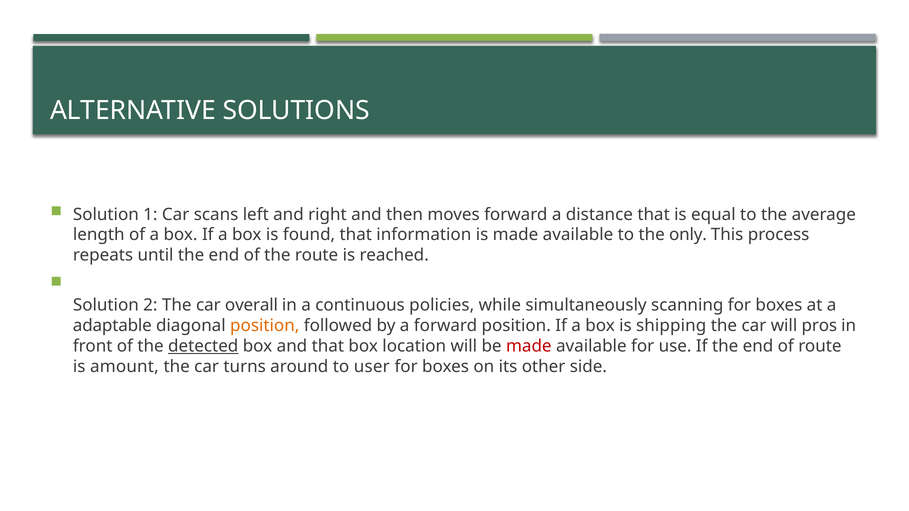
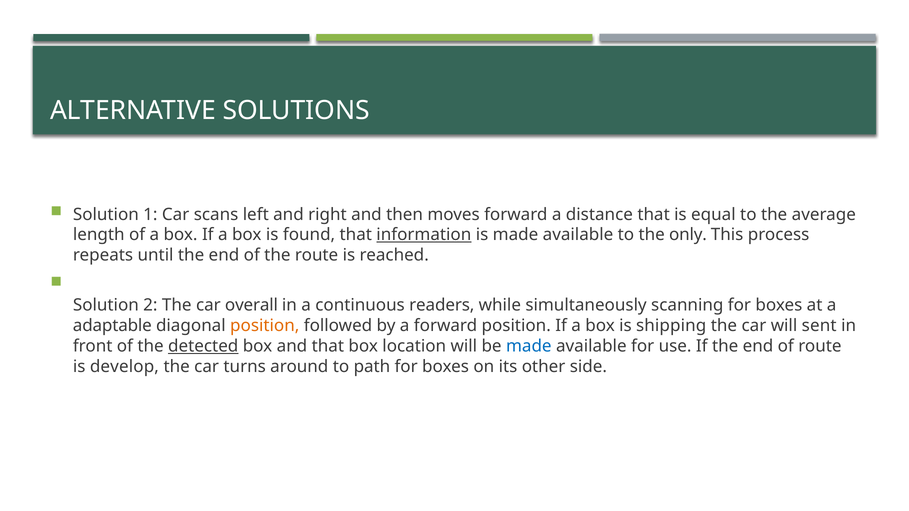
information underline: none -> present
policies: policies -> readers
pros: pros -> sent
made at (529, 346) colour: red -> blue
amount: amount -> develop
user: user -> path
